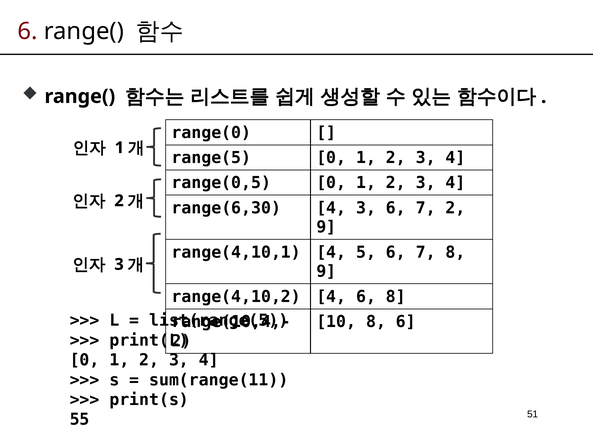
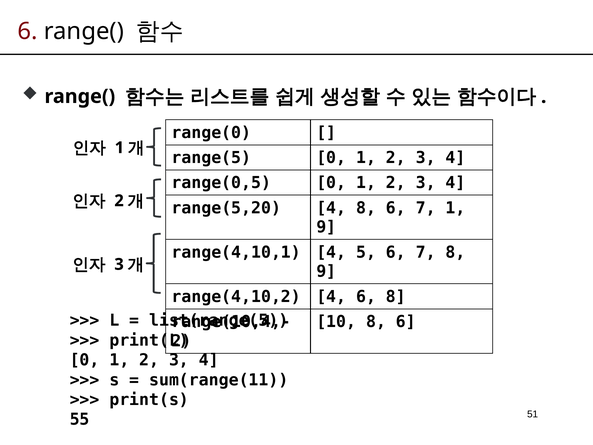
range(6,30: range(6,30 -> range(5,20
4 3: 3 -> 8
7 2: 2 -> 1
